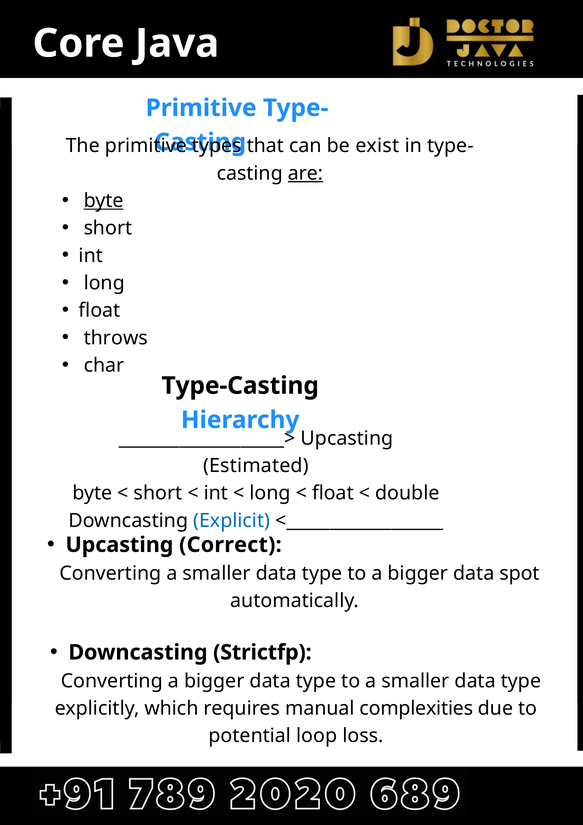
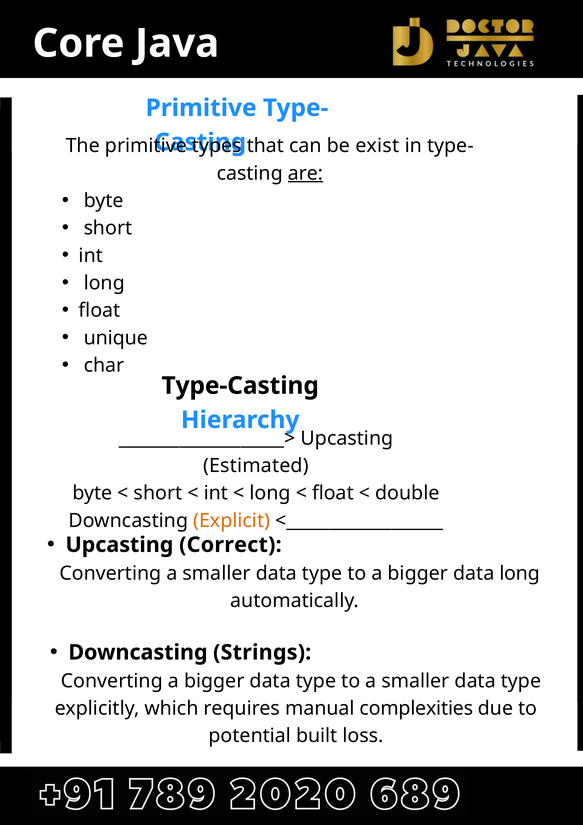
byte at (104, 201) underline: present -> none
throws: throws -> unique
Explicit colour: blue -> orange
data spot: spot -> long
Strictfp: Strictfp -> Strings
loop: loop -> built
